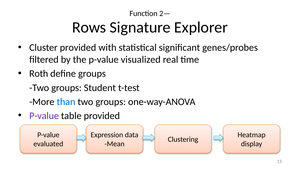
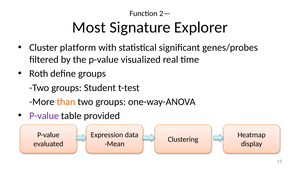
Rows: Rows -> Most
Cluster provided: provided -> platform
than colour: blue -> orange
